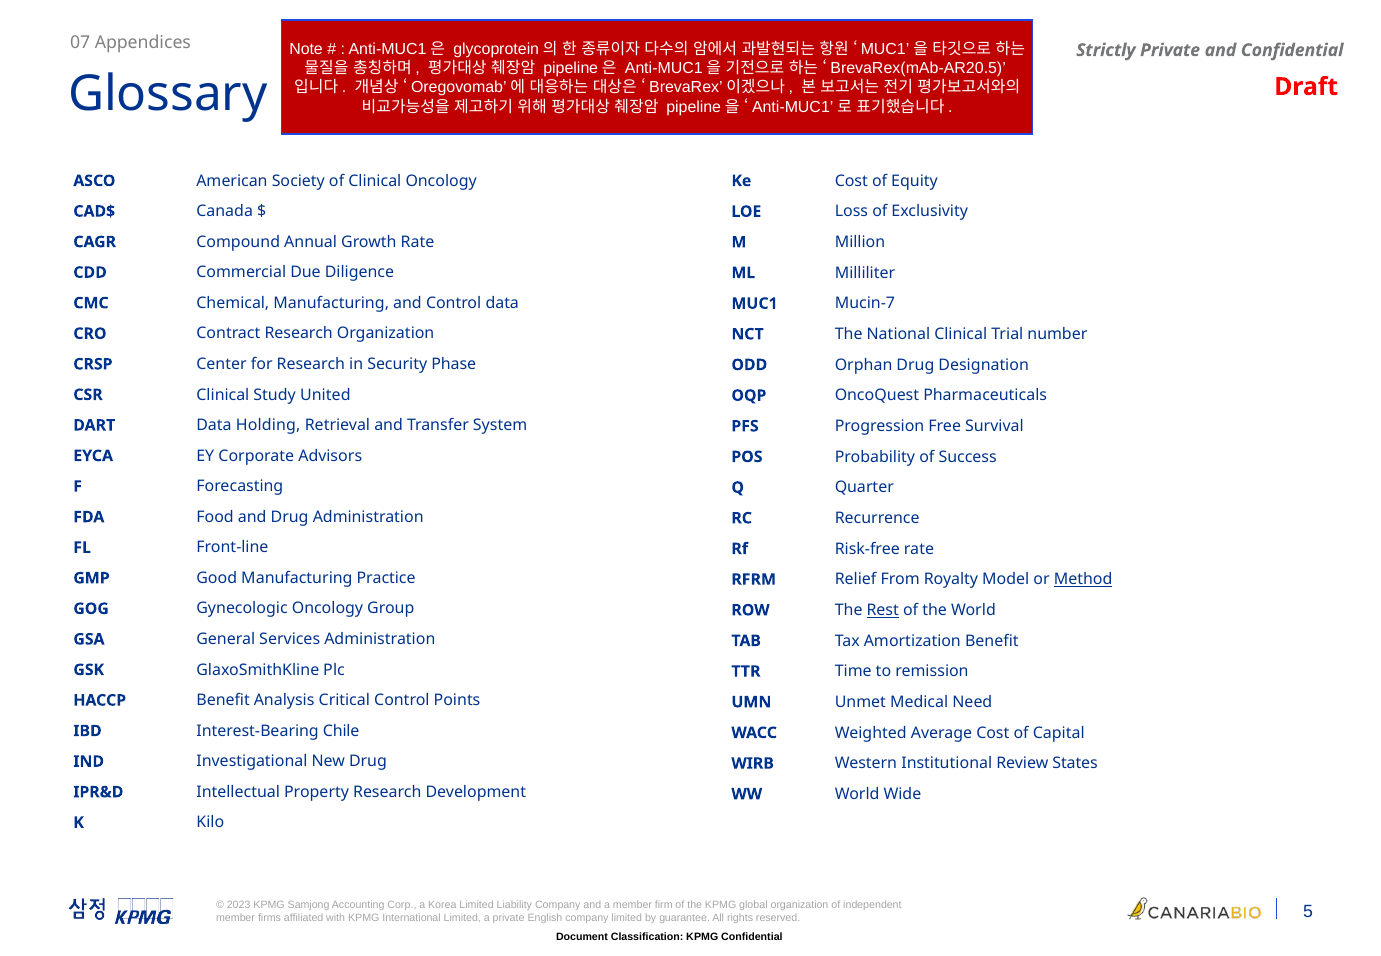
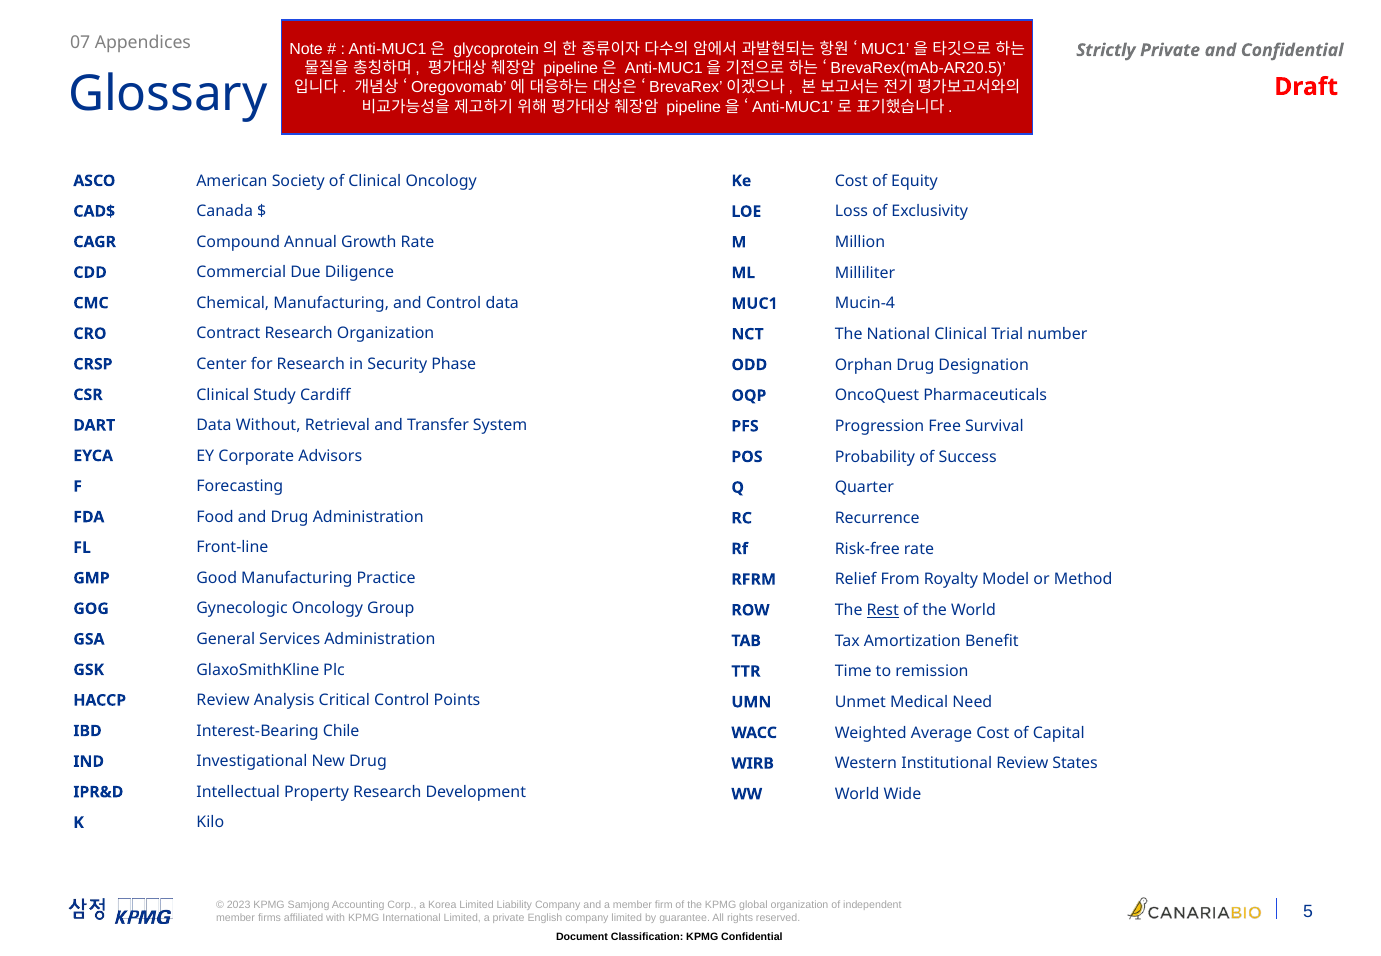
Mucin-7: Mucin-7 -> Mucin-4
United: United -> Cardiff
Holding: Holding -> Without
Method underline: present -> none
HACCP Benefit: Benefit -> Review
